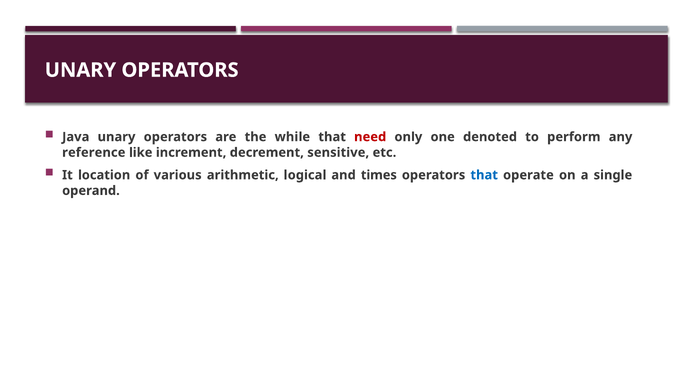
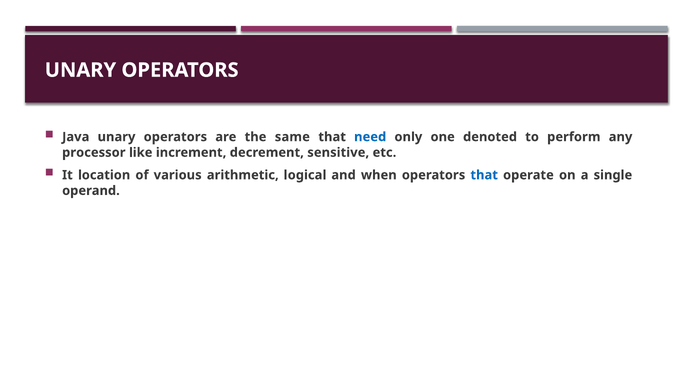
while: while -> same
need colour: red -> blue
reference: reference -> processor
times: times -> when
